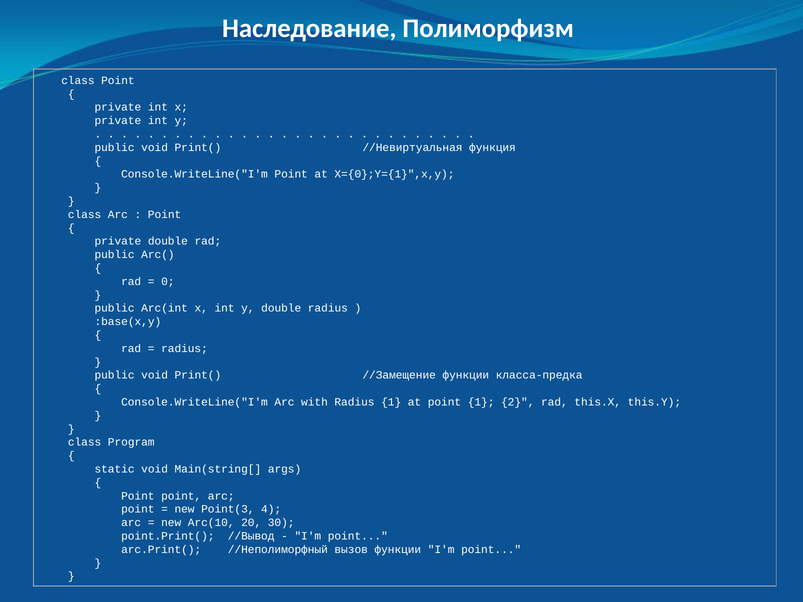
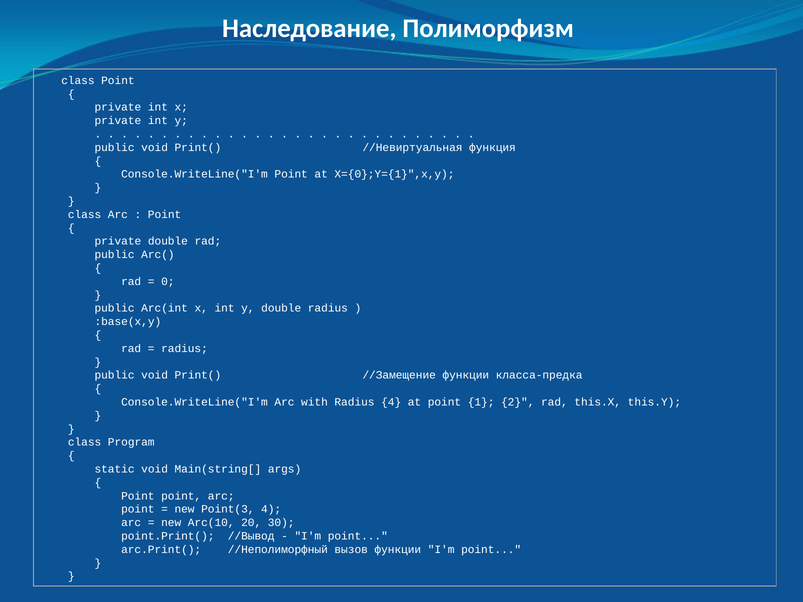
Radius 1: 1 -> 4
